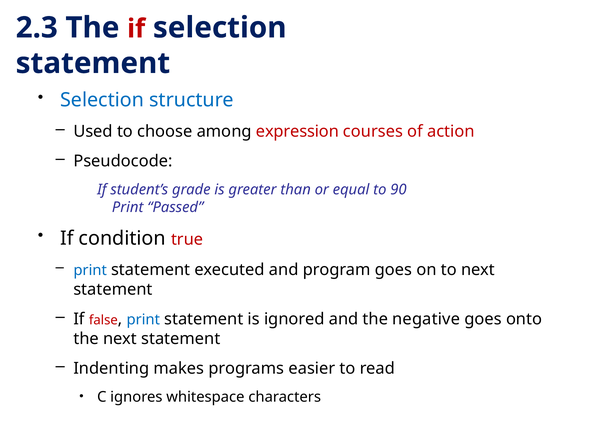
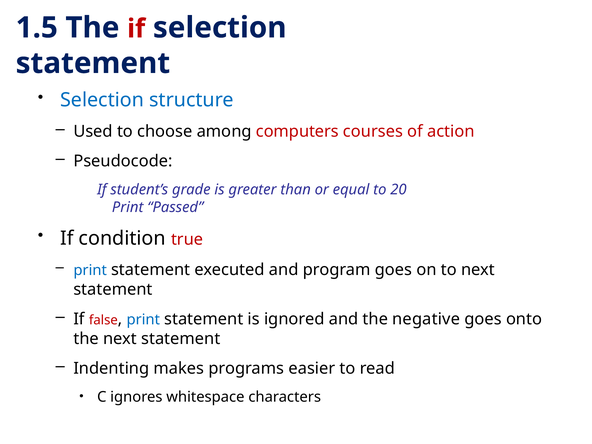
2.3: 2.3 -> 1.5
expression: expression -> computers
90: 90 -> 20
